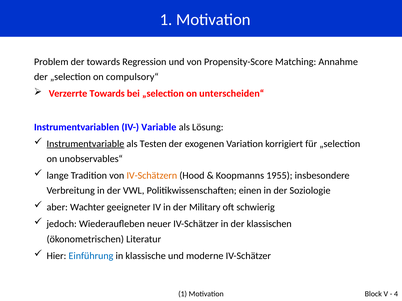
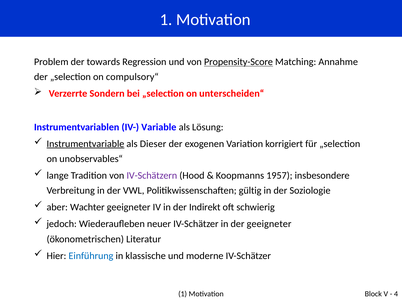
Propensity-Score underline: none -> present
Verzerrte Towards: Towards -> Sondern
Testen: Testen -> Dieser
IV-Schätzern colour: orange -> purple
1955: 1955 -> 1957
einen: einen -> gültig
Military: Military -> Indirekt
der klassischen: klassischen -> geeigneter
